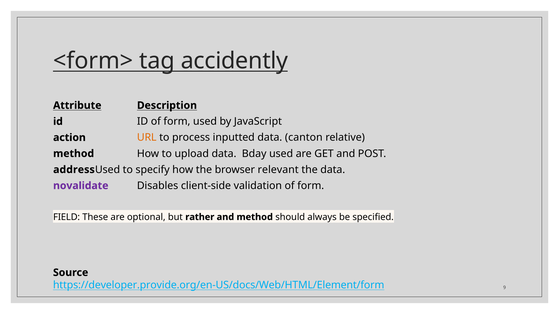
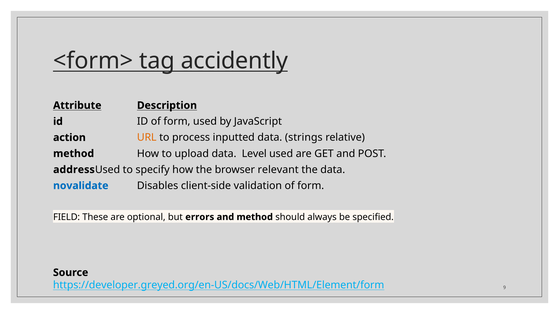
canton: canton -> strings
Bday: Bday -> Level
novalidate colour: purple -> blue
rather: rather -> errors
https://developer.provide.org/en-US/docs/Web/HTML/Element/form: https://developer.provide.org/en-US/docs/Web/HTML/Element/form -> https://developer.greyed.org/en-US/docs/Web/HTML/Element/form
